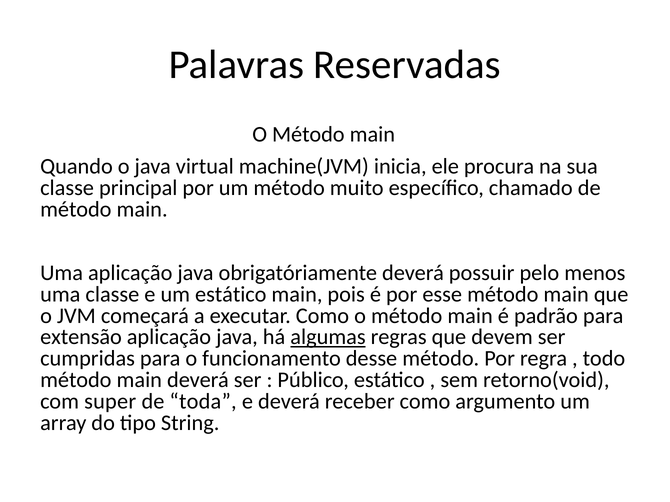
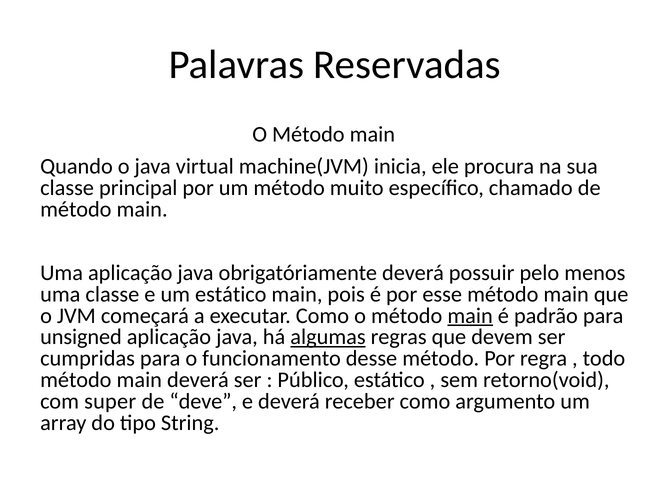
main at (470, 316) underline: none -> present
extensão: extensão -> unsigned
toda: toda -> deve
